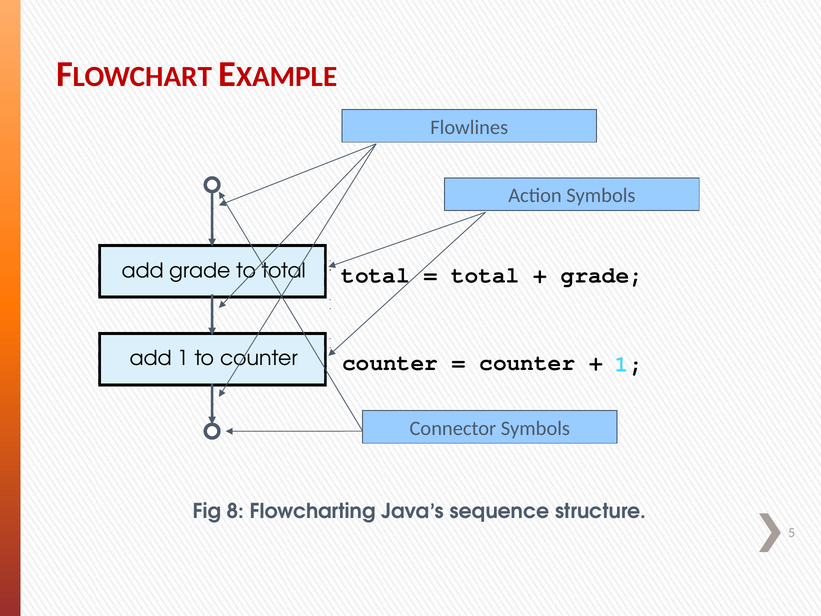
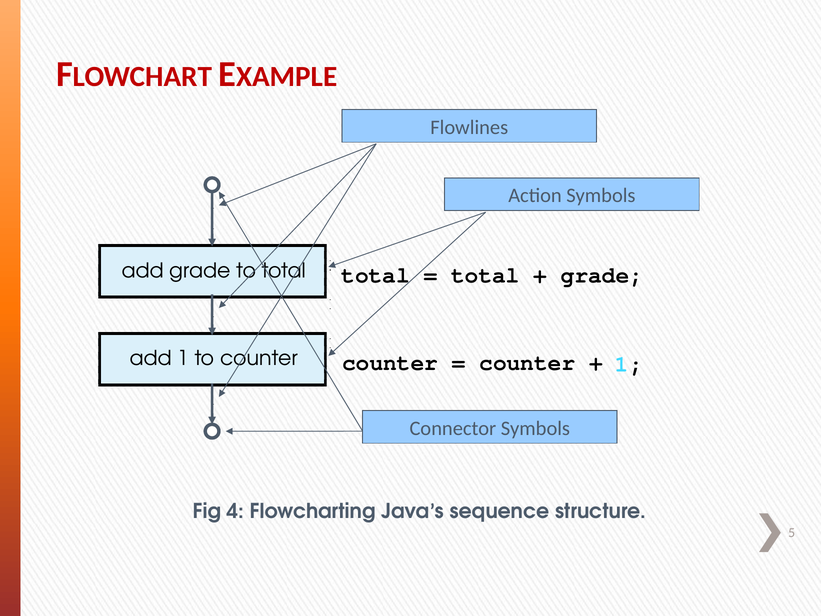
8: 8 -> 4
